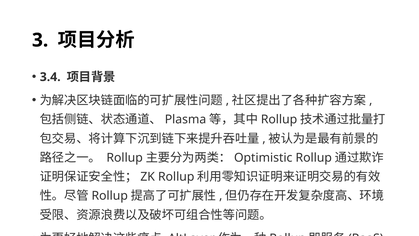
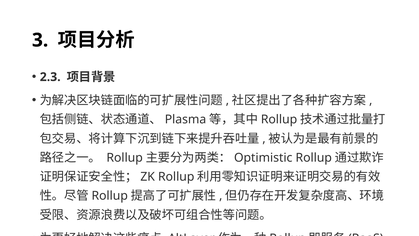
3.4: 3.4 -> 2.3
